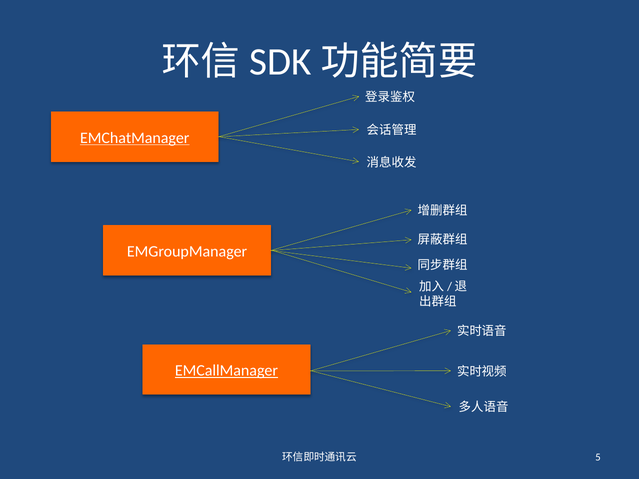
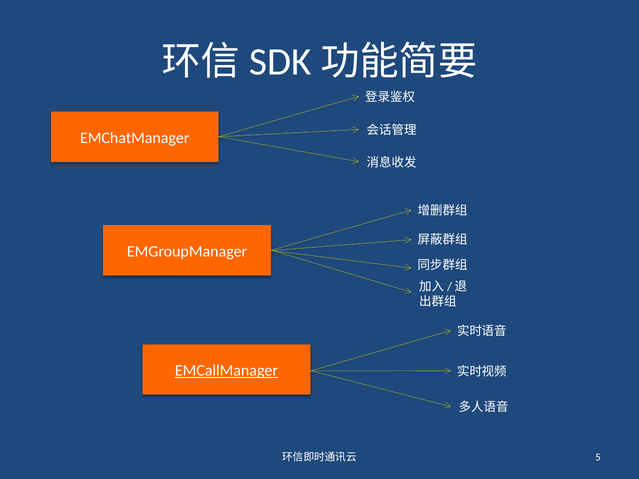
EMChatManager underline: present -> none
